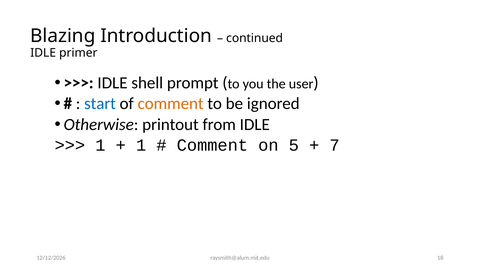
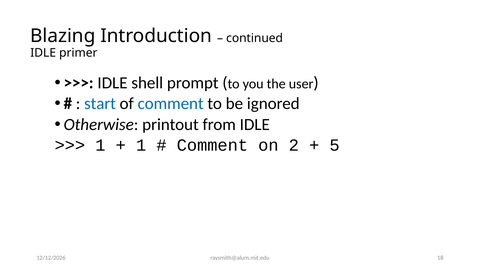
comment at (171, 104) colour: orange -> blue
5: 5 -> 2
7: 7 -> 5
